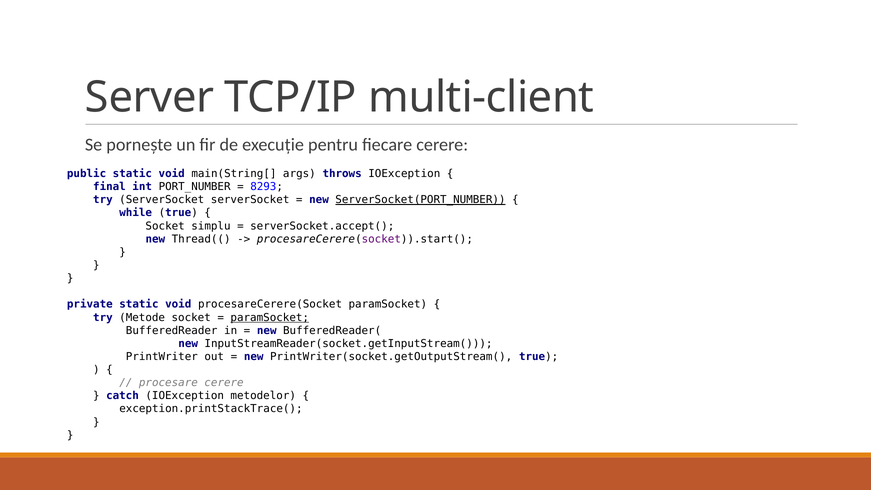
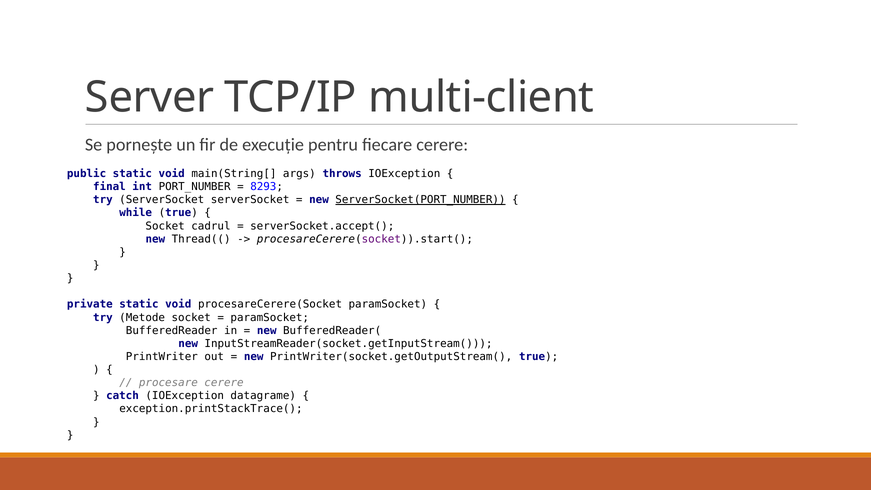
simplu: simplu -> cadrul
paramSocket at (270, 317) underline: present -> none
metodelor: metodelor -> datagrame
